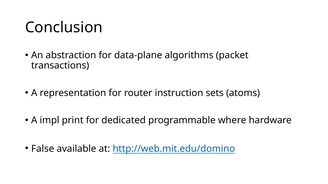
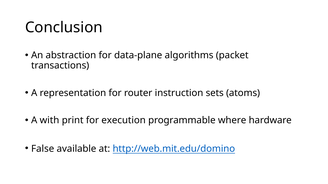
impl: impl -> with
dedicated: dedicated -> execution
